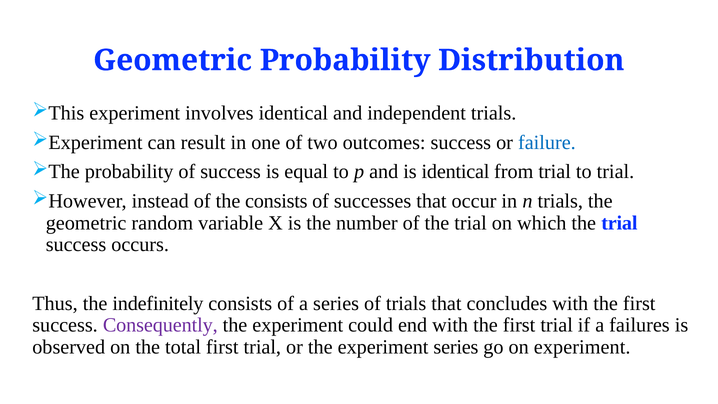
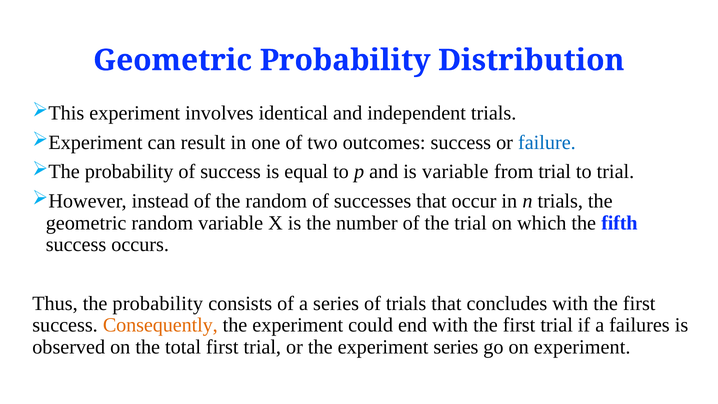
is identical: identical -> variable
the consists: consists -> random
which the trial: trial -> fifth
the indefinitely: indefinitely -> probability
Consequently colour: purple -> orange
